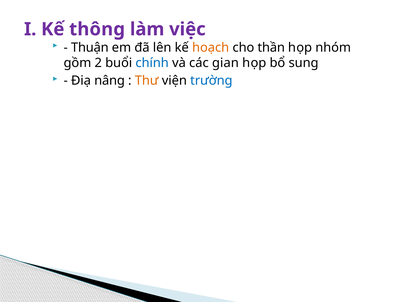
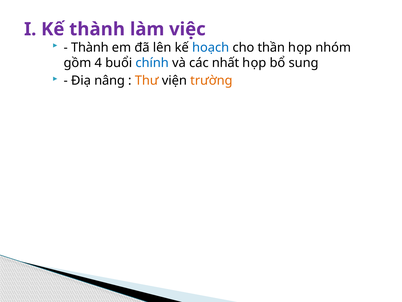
Kế thông: thông -> thành
Thuận at (90, 47): Thuận -> Thành
hoạch colour: orange -> blue
2: 2 -> 4
gian: gian -> nhất
trường colour: blue -> orange
